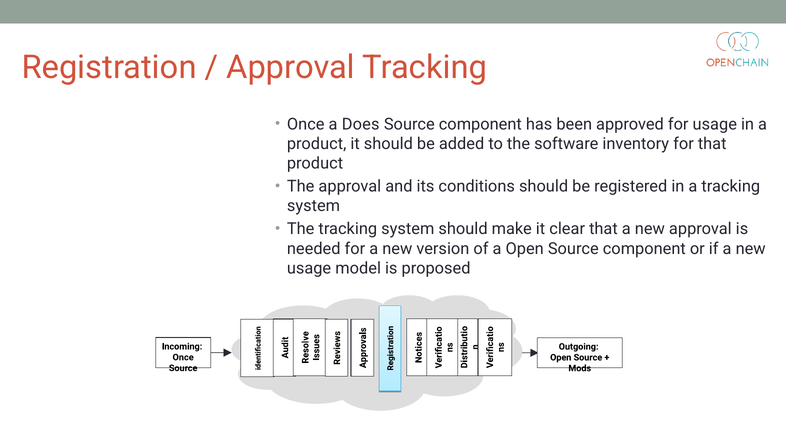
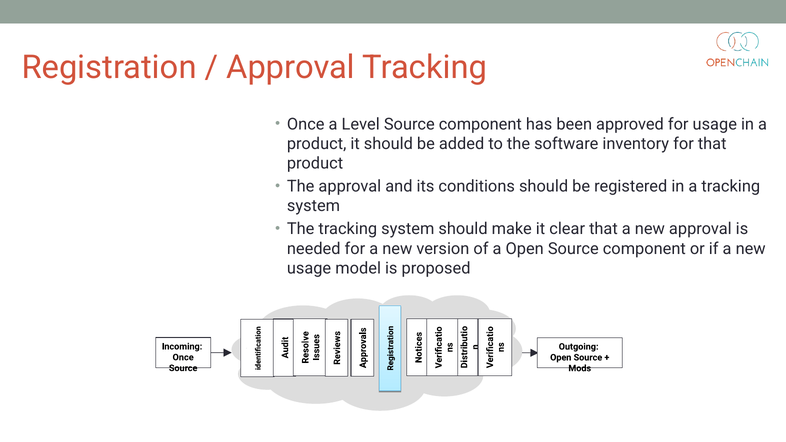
Does: Does -> Level
